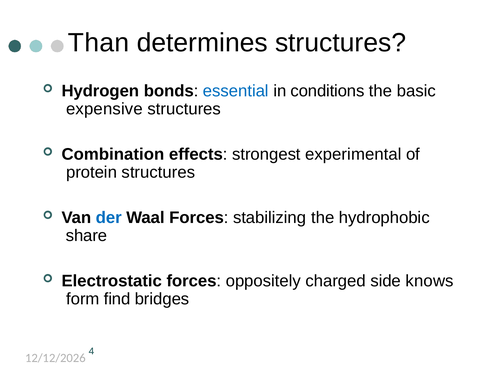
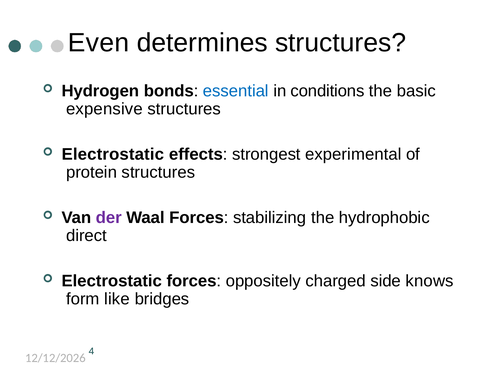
Than: Than -> Even
Combination at (113, 154): Combination -> Electrostatic
der colour: blue -> purple
share: share -> direct
find: find -> like
